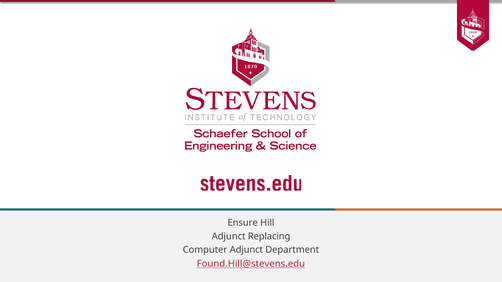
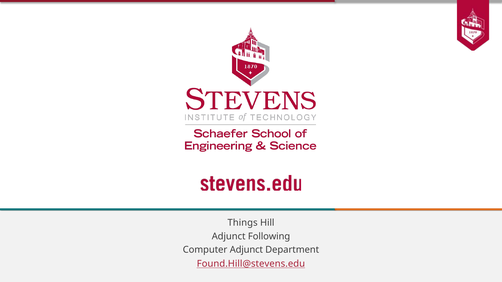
Ensure: Ensure -> Things
Replacing: Replacing -> Following
